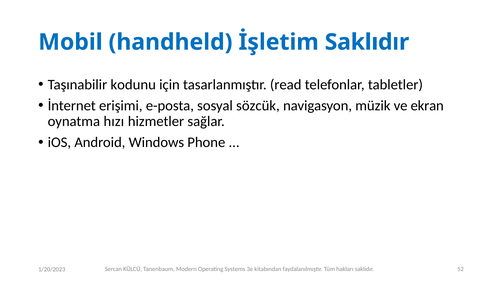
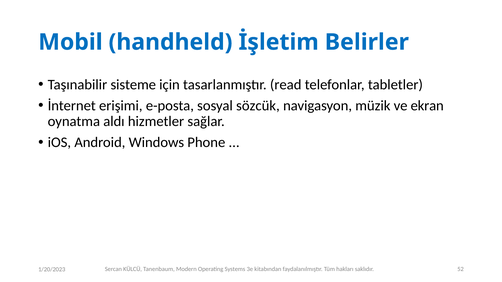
İşletim Saklıdır: Saklıdır -> Belirler
kodunu: kodunu -> sisteme
hızı: hızı -> aldı
